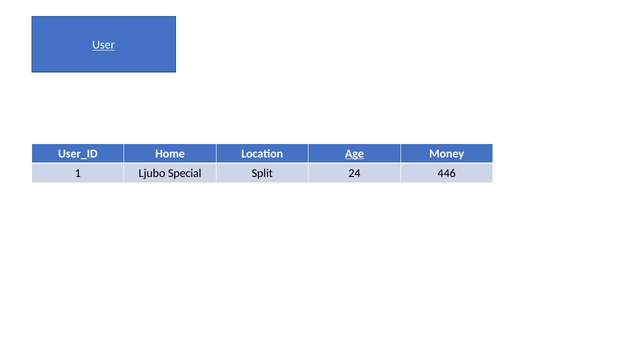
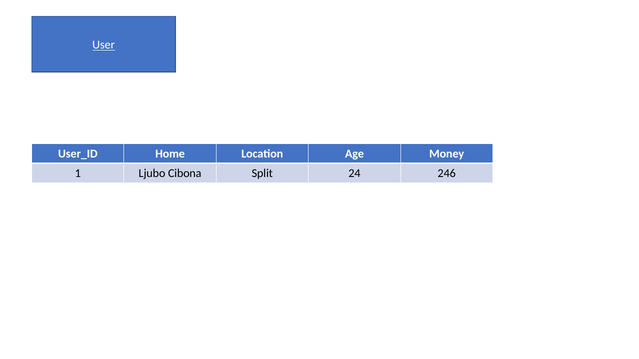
Age underline: present -> none
Special: Special -> Cibona
446: 446 -> 246
